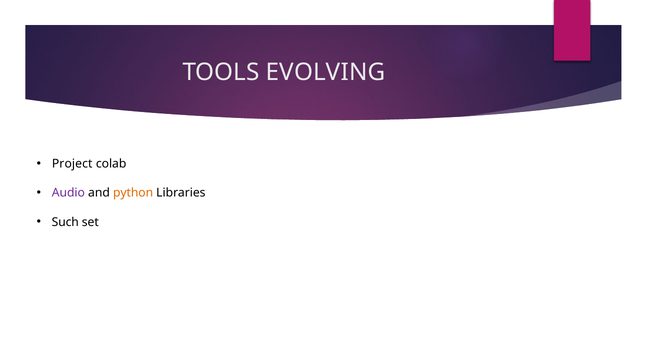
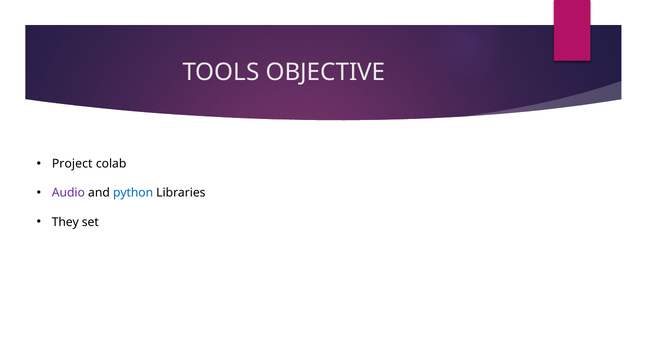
EVOLVING: EVOLVING -> OBJECTIVE
python colour: orange -> blue
Such: Such -> They
